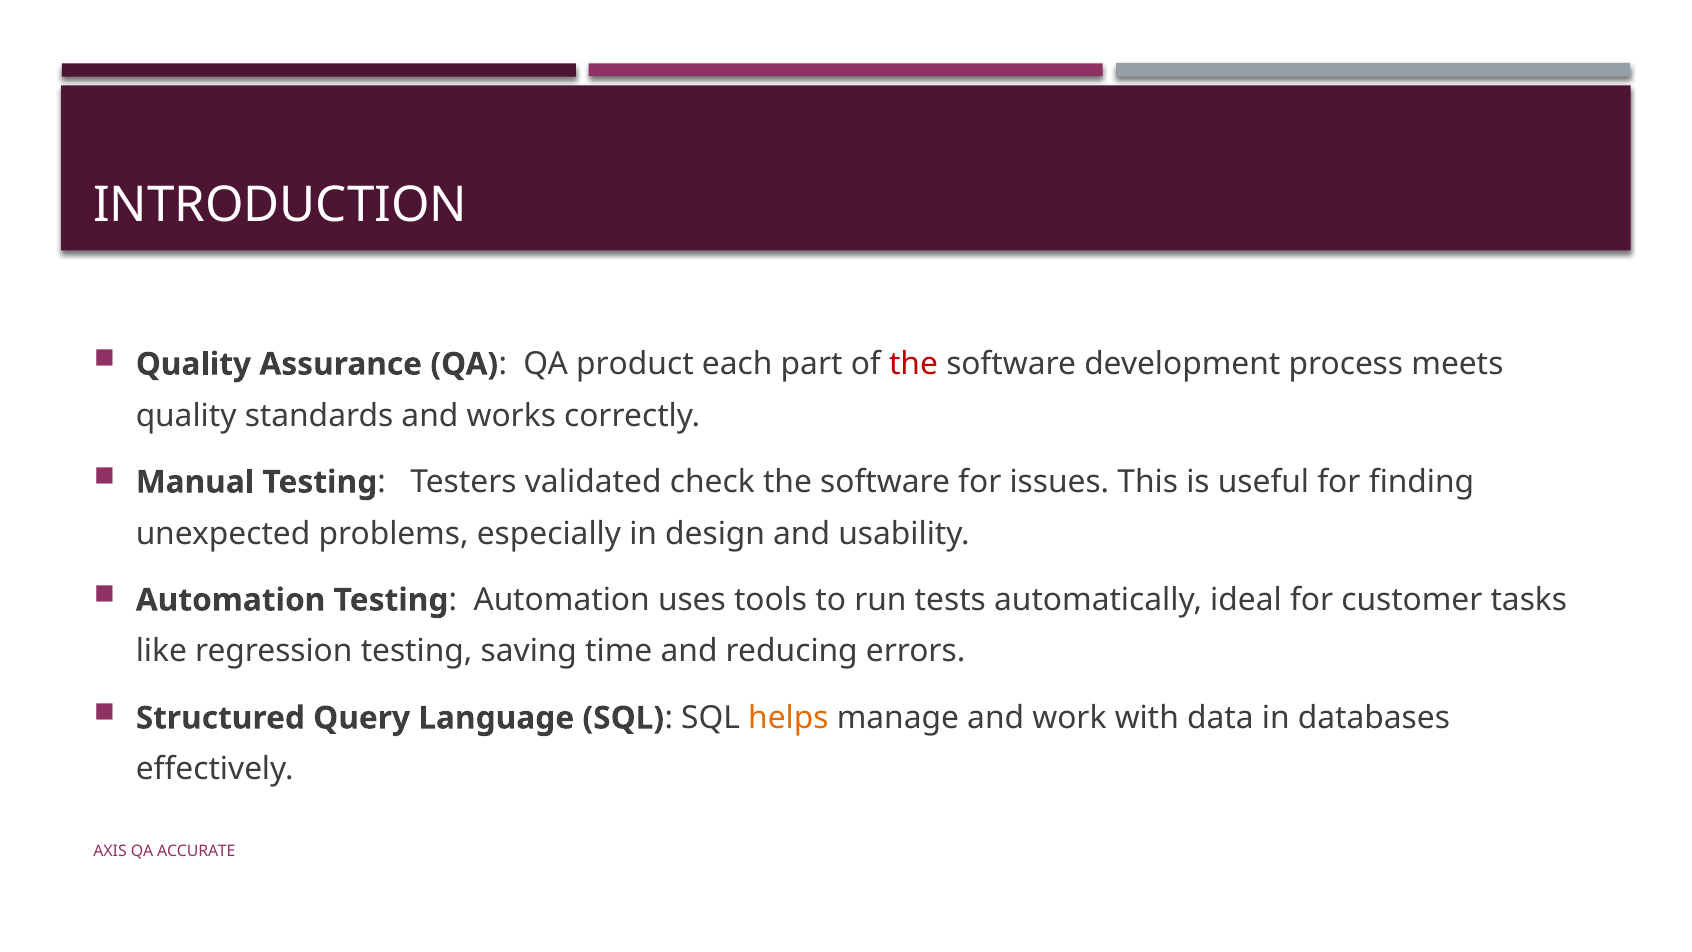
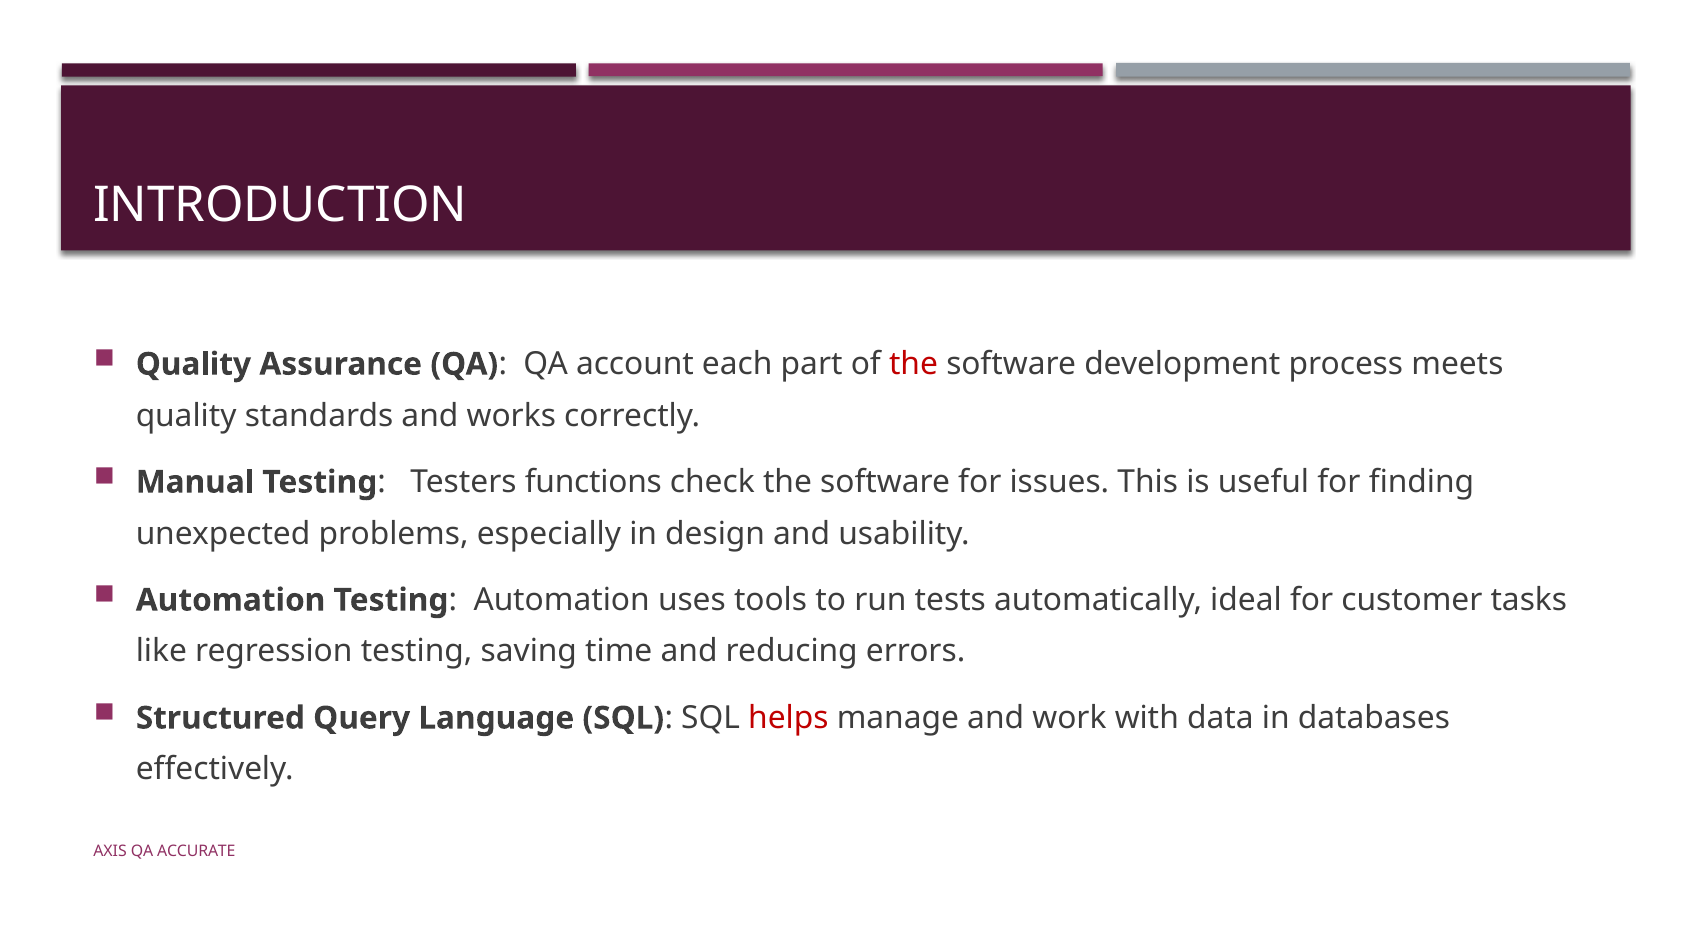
product: product -> account
validated: validated -> functions
helps colour: orange -> red
